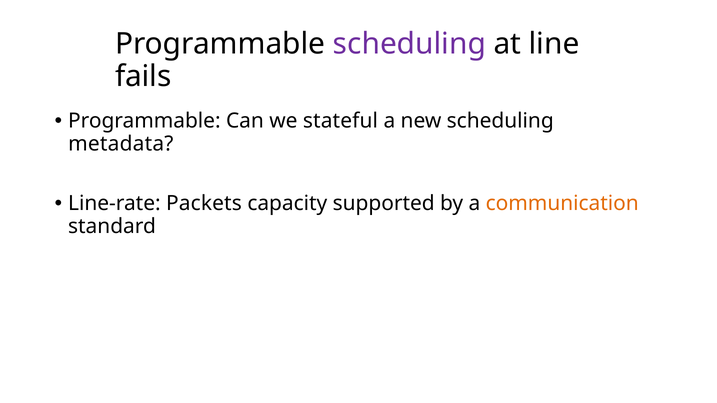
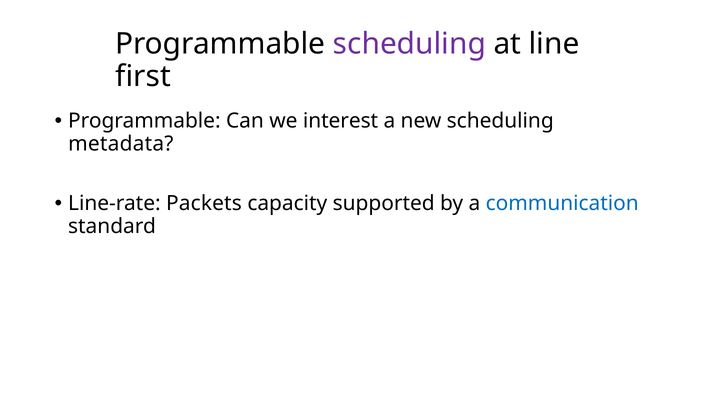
fails: fails -> first
stateful: stateful -> interest
communication colour: orange -> blue
